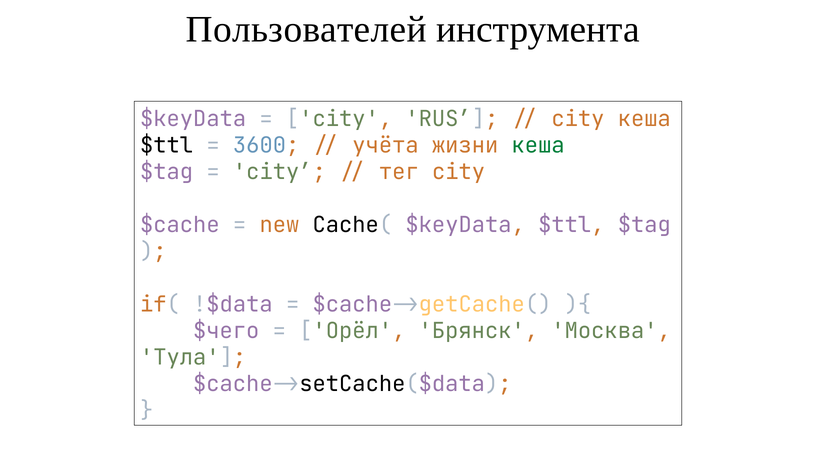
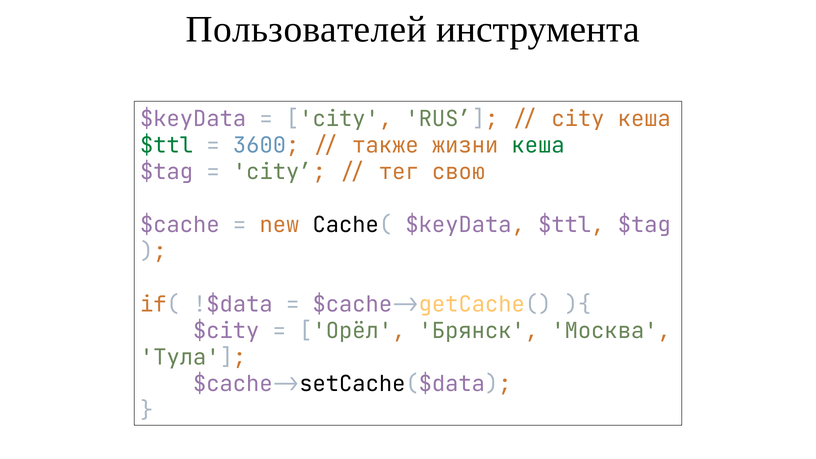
$ttl at (167, 146) colour: black -> green
учёта: учёта -> также
тег city: city -> свою
$чего: $чего -> $city
